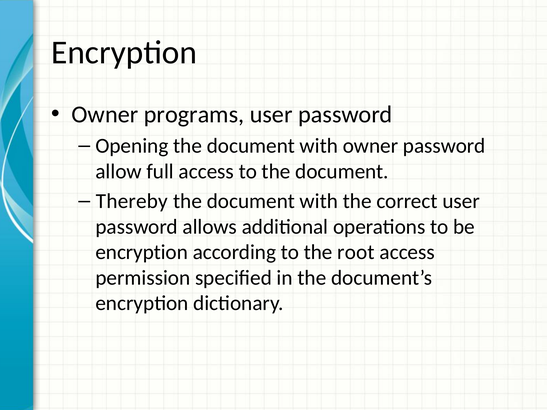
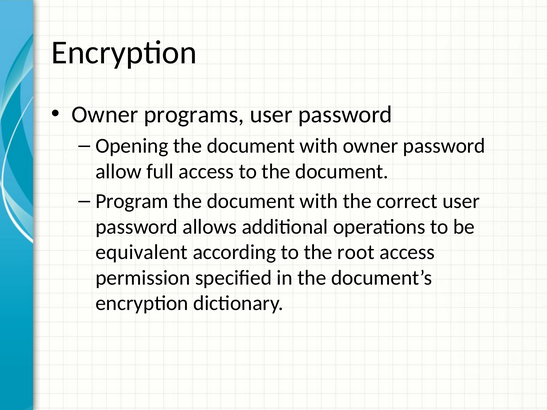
Thereby: Thereby -> Program
encryption at (142, 252): encryption -> equivalent
